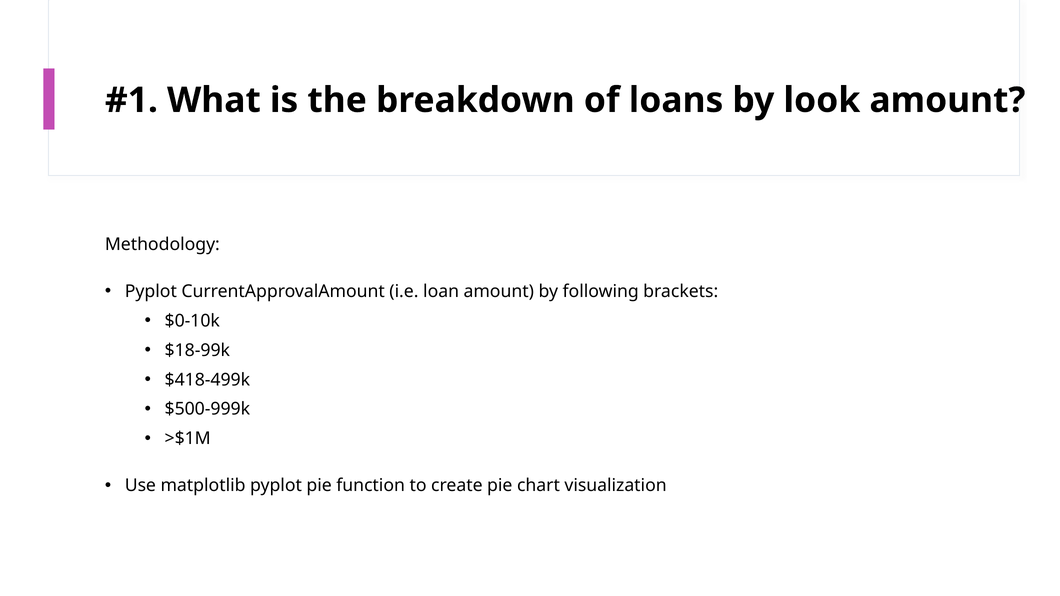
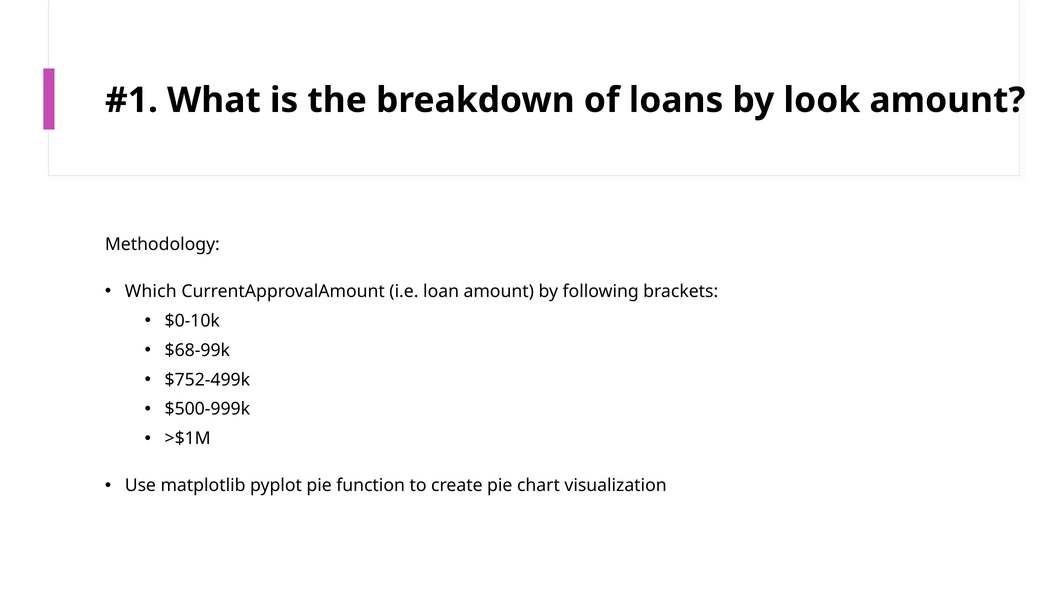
Pyplot at (151, 291): Pyplot -> Which
$18-99k: $18-99k -> $68-99k
$418-499k: $418-499k -> $752-499k
